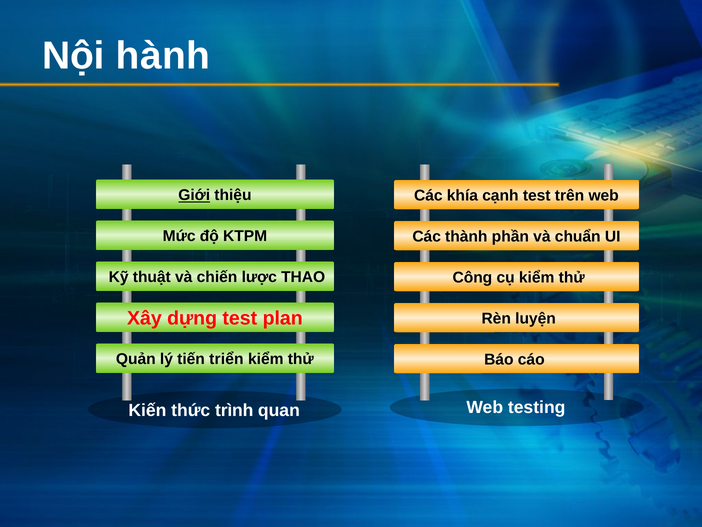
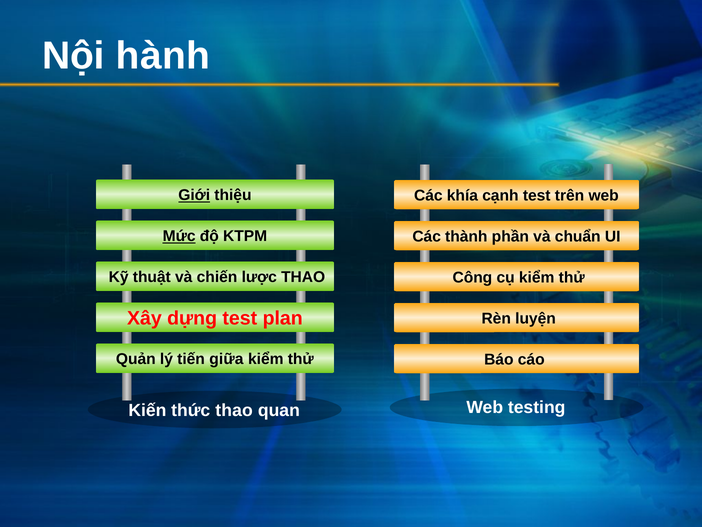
Mức underline: none -> present
triển: triển -> giữa
thức trình: trình -> thao
